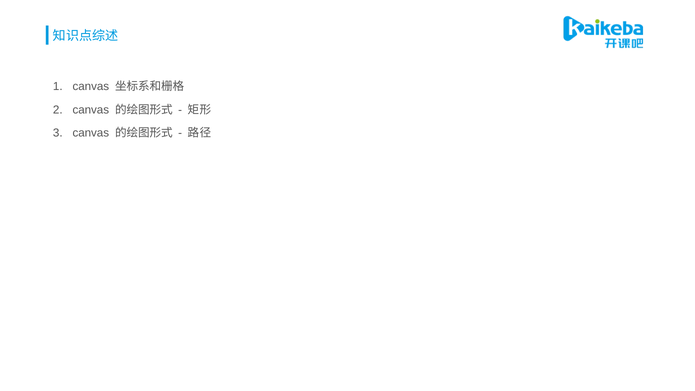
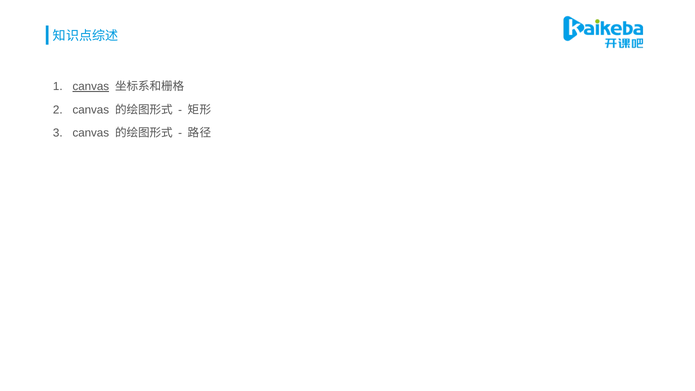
canvas at (91, 87) underline: none -> present
